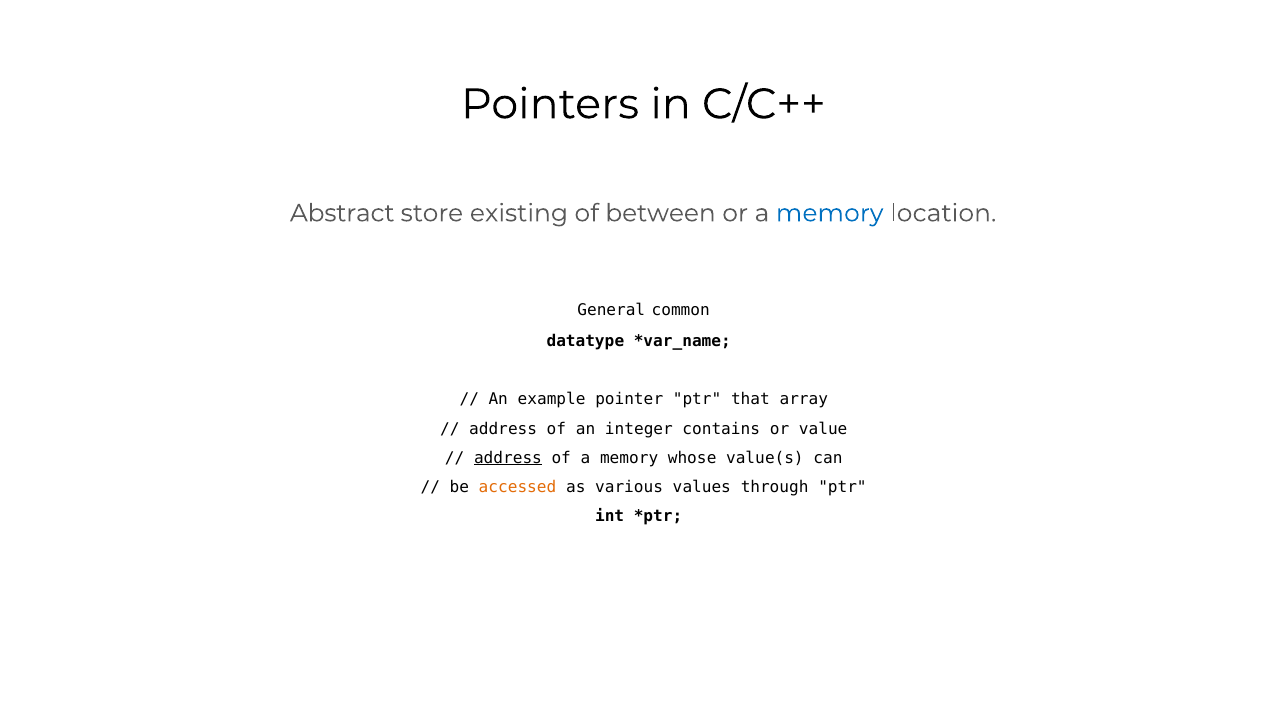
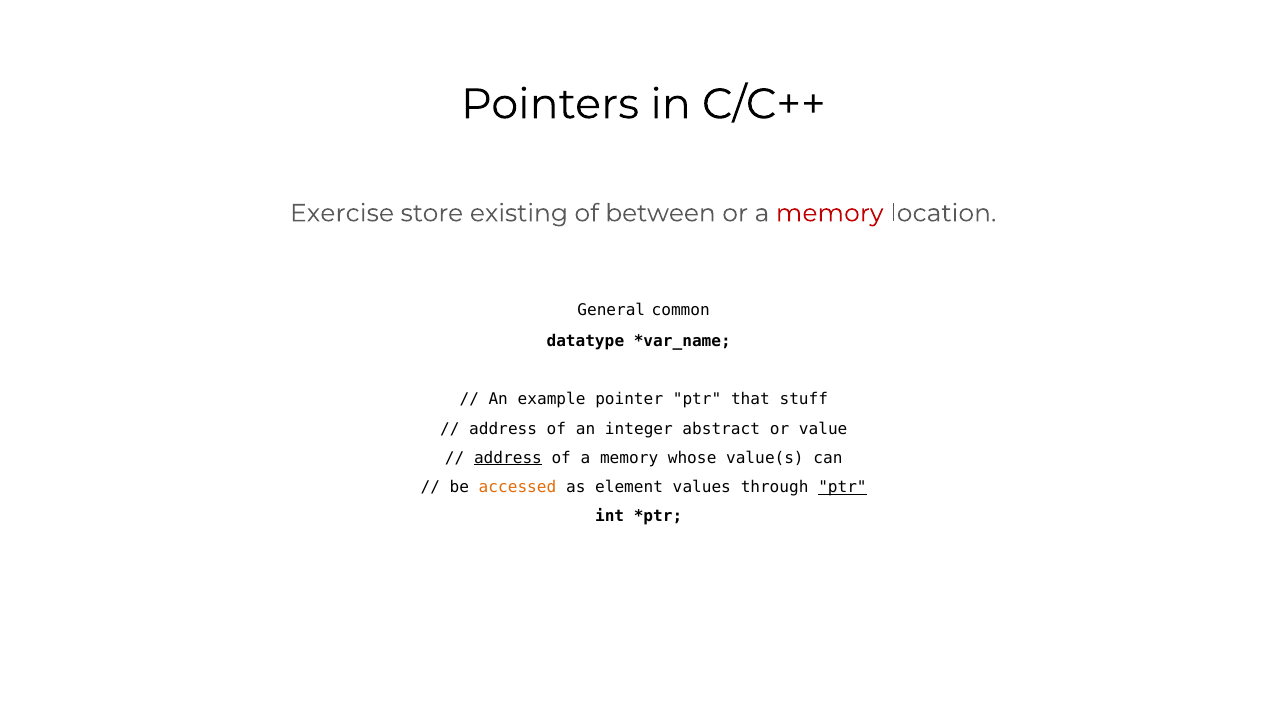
Abstract: Abstract -> Exercise
memory at (830, 213) colour: blue -> red
array: array -> stuff
contains: contains -> abstract
various: various -> element
ptr at (842, 487) underline: none -> present
